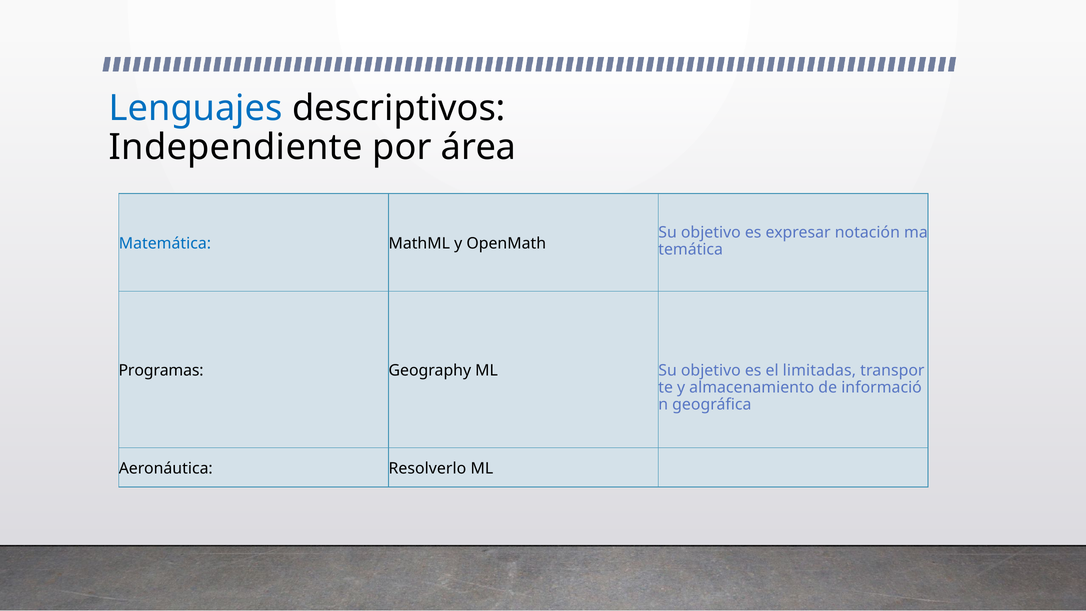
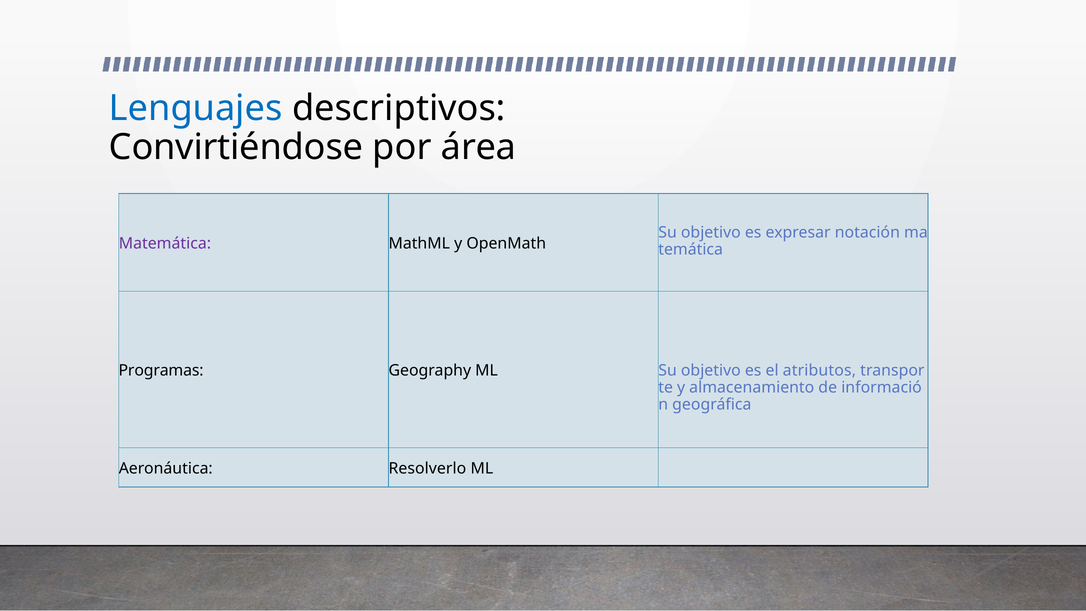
Independiente: Independiente -> Convirtiéndose
Matemática colour: blue -> purple
limitadas: limitadas -> atributos
